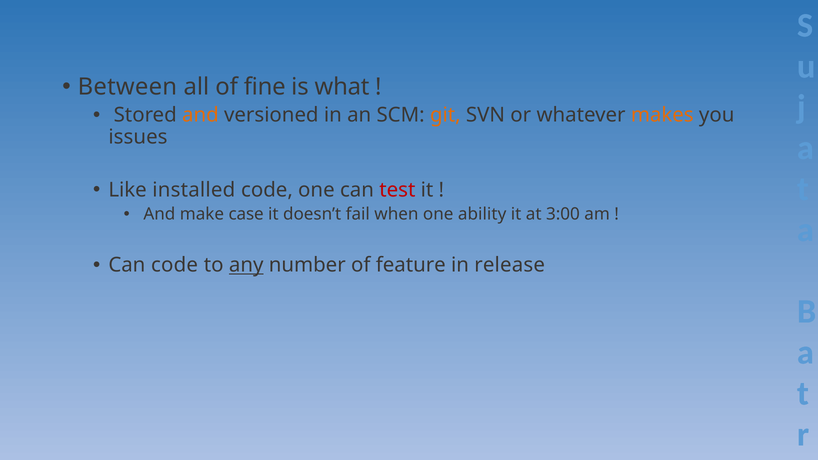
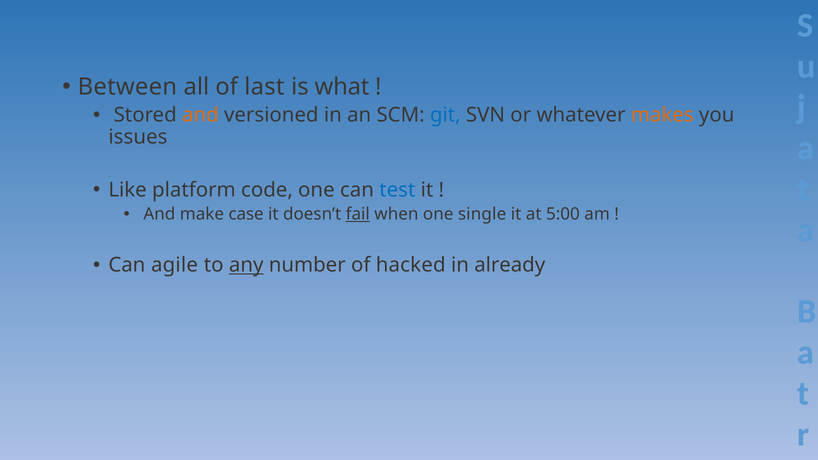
fine: fine -> last
git colour: orange -> blue
installed: installed -> platform
test colour: red -> blue
fail underline: none -> present
ability: ability -> single
3:00: 3:00 -> 5:00
Can code: code -> agile
feature: feature -> hacked
release: release -> already
